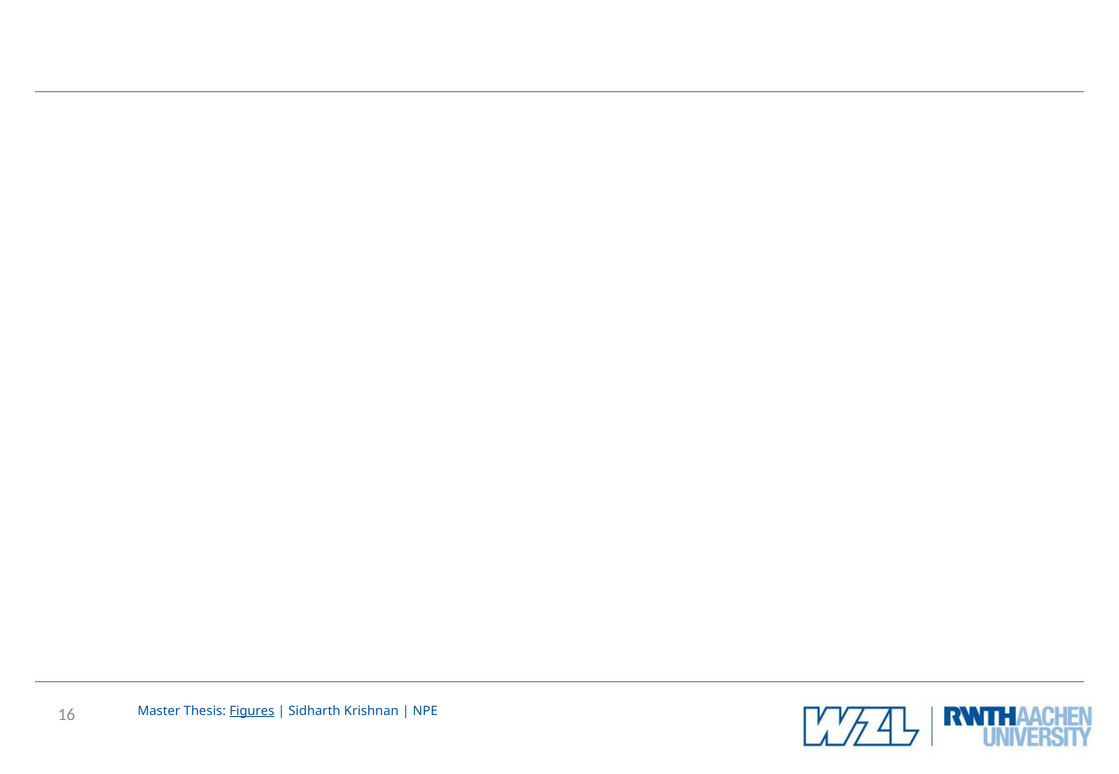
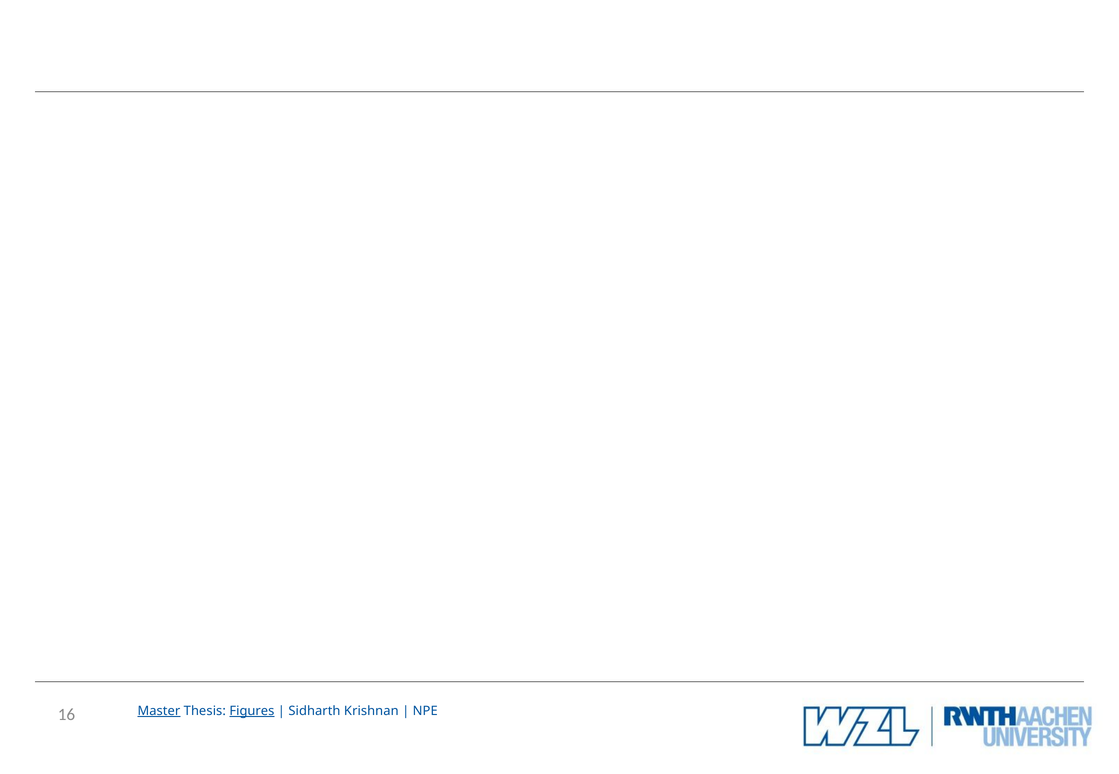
Master underline: none -> present
